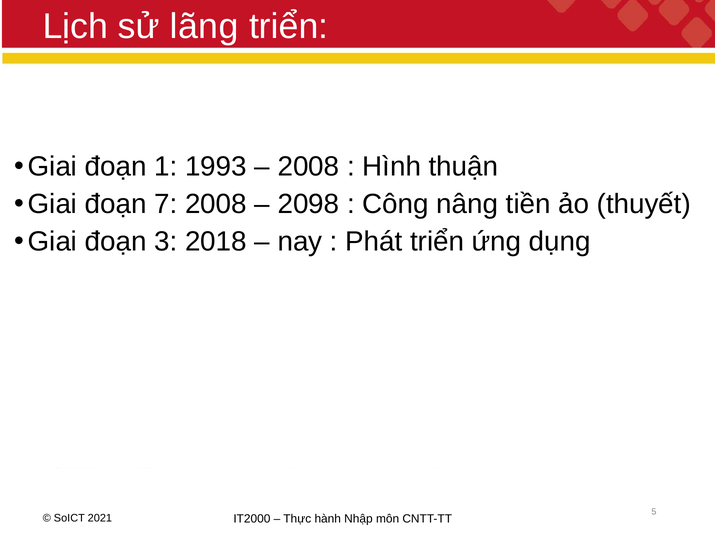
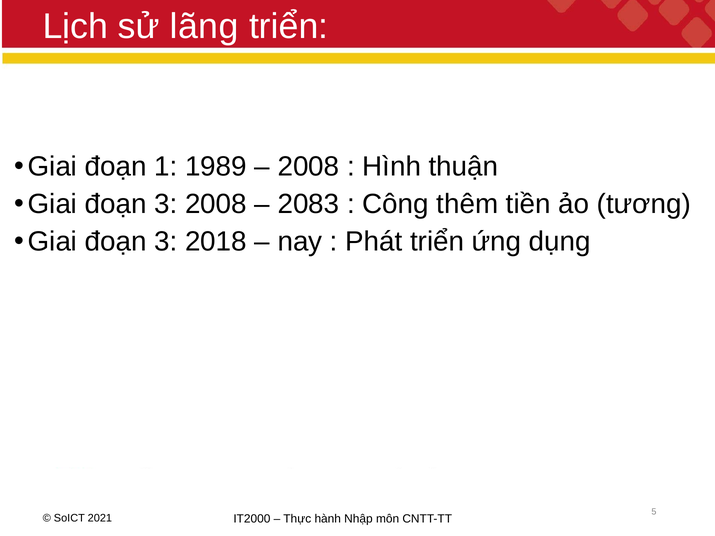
1993: 1993 -> 1989
7 at (166, 204): 7 -> 3
2098: 2098 -> 2083
nâng: nâng -> thêm
thuyết: thuyết -> tương
